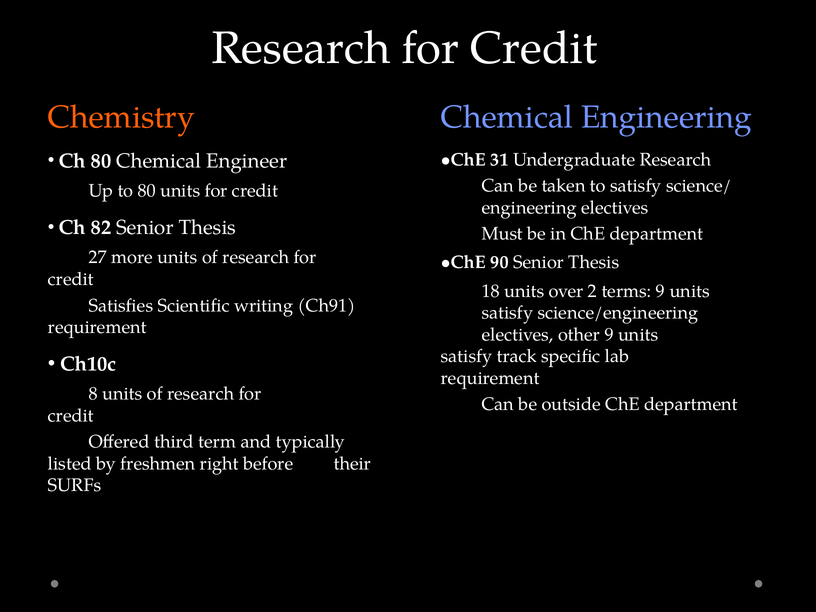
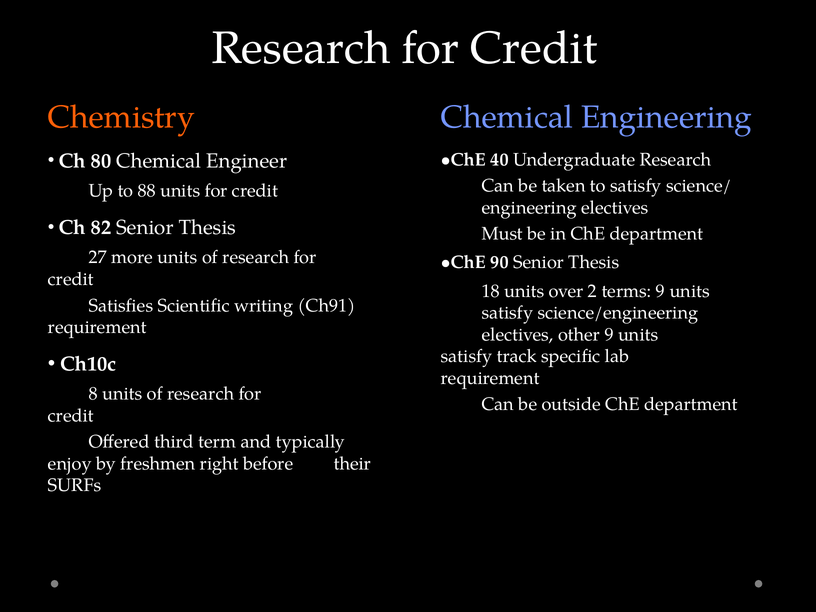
31: 31 -> 40
to 80: 80 -> 88
listed: listed -> enjoy
